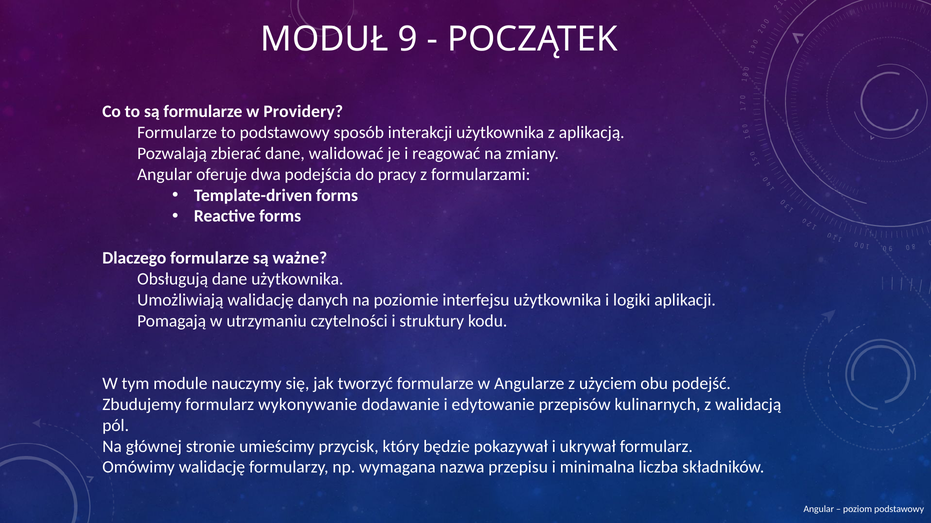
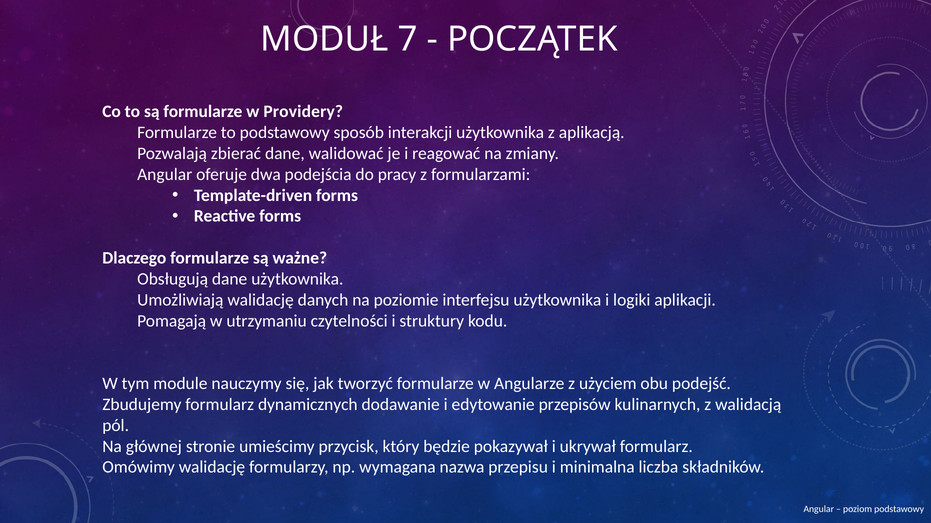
9: 9 -> 7
wykonywanie: wykonywanie -> dynamicznych
